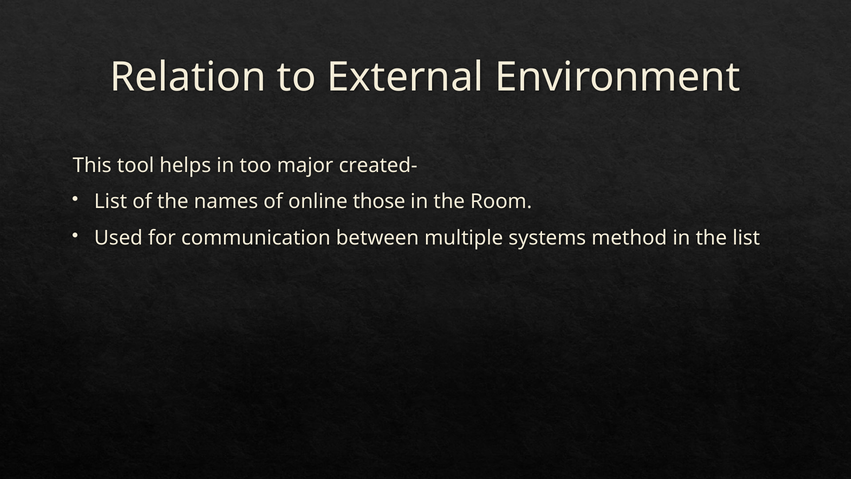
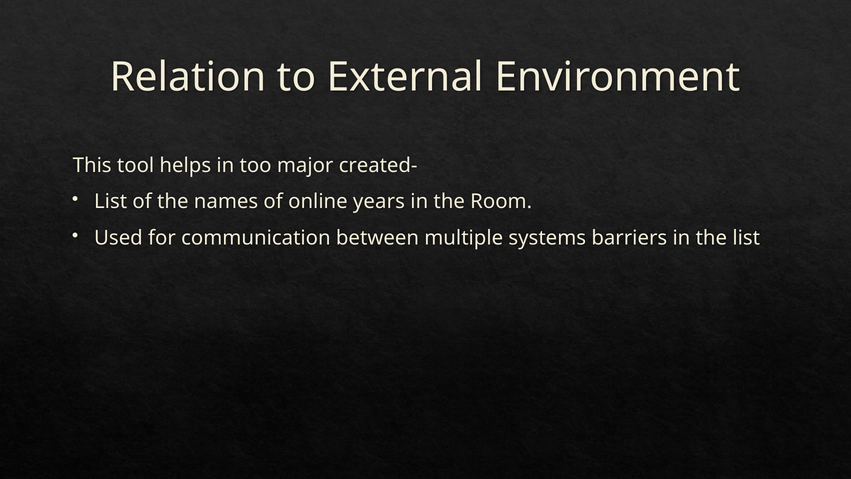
those: those -> years
method: method -> barriers
